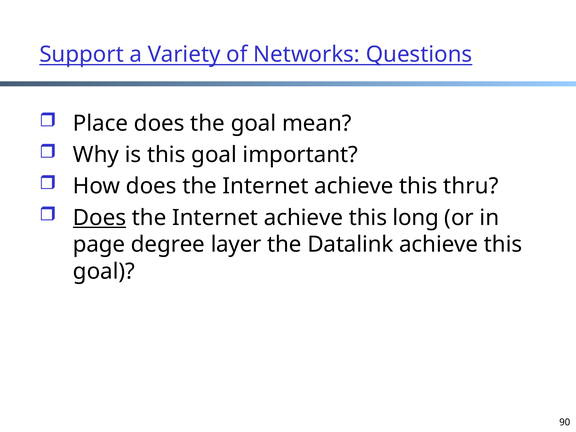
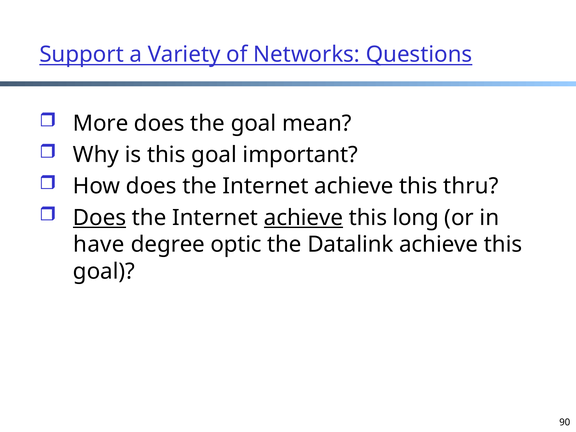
Place: Place -> More
achieve at (303, 218) underline: none -> present
page: page -> have
layer: layer -> optic
